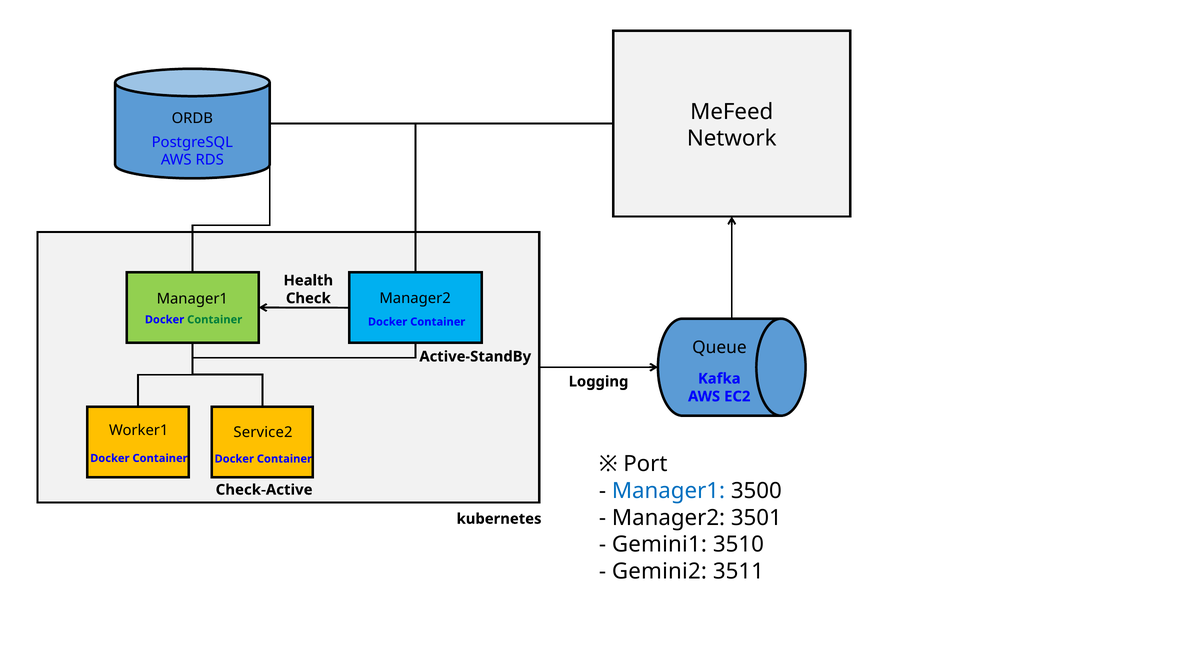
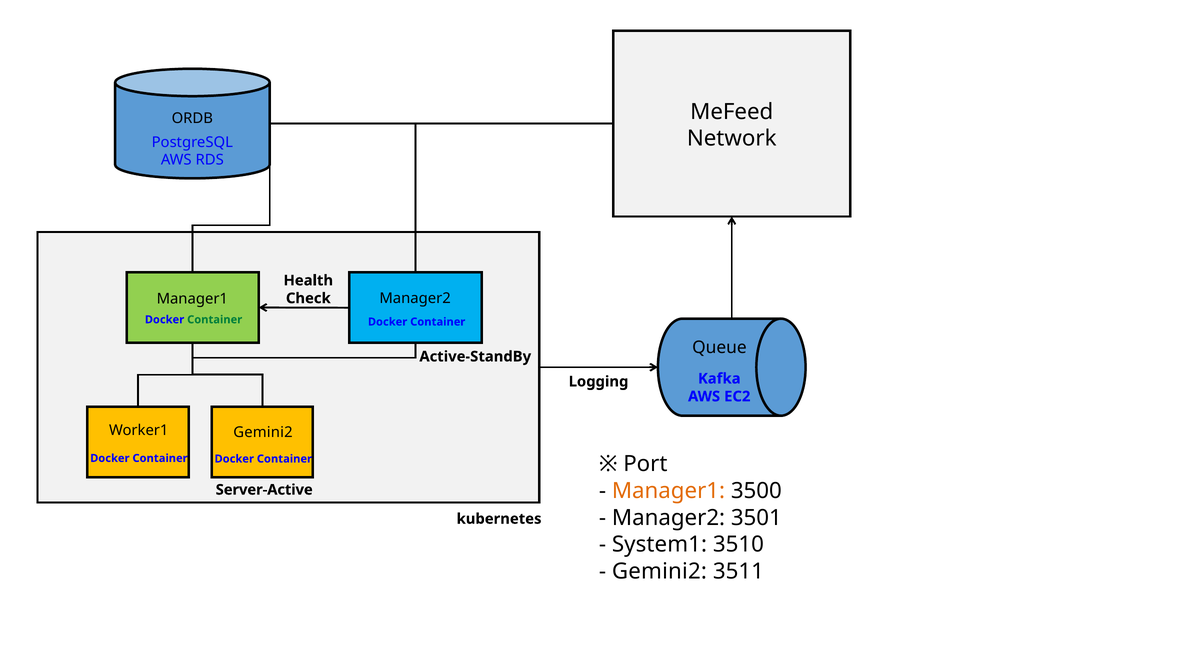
Service2 at (263, 432): Service2 -> Gemini2
Manager1 at (668, 491) colour: blue -> orange
Check-Active: Check-Active -> Server-Active
Gemini1: Gemini1 -> System1
